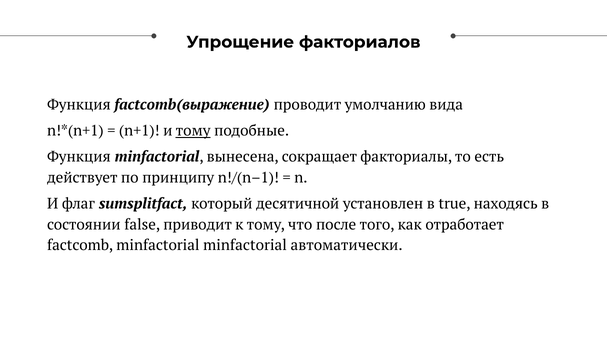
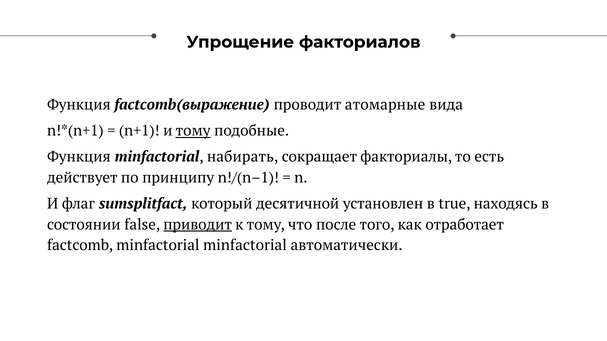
умолчанию: умолчанию -> атомарные
вынесена: вынесена -> набирать
приводит underline: none -> present
